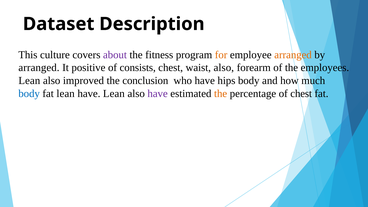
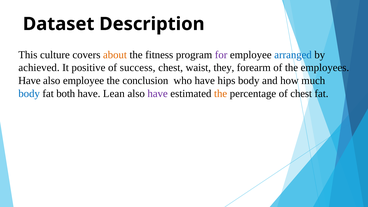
about colour: purple -> orange
for colour: orange -> purple
arranged at (293, 55) colour: orange -> blue
arranged at (39, 68): arranged -> achieved
consists: consists -> success
waist also: also -> they
Lean at (29, 81): Lean -> Have
also improved: improved -> employee
fat lean: lean -> both
